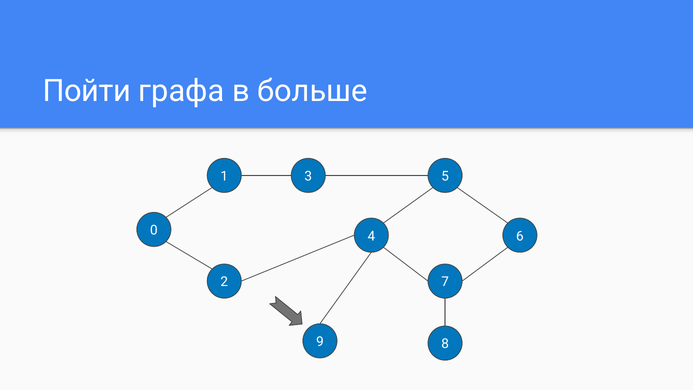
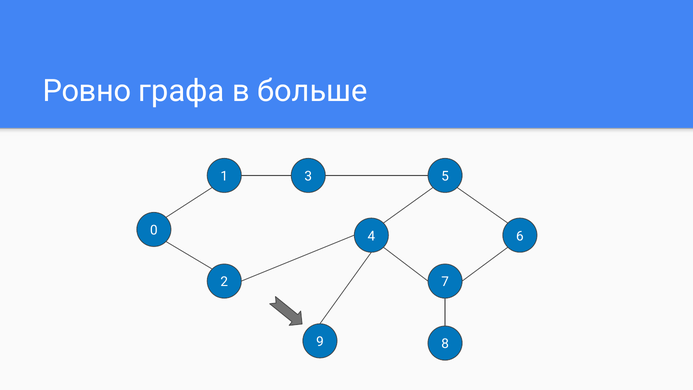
Пойти: Пойти -> Ровно
